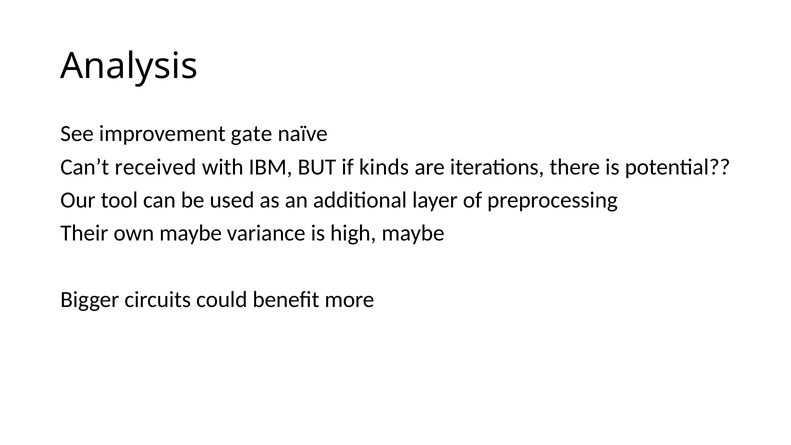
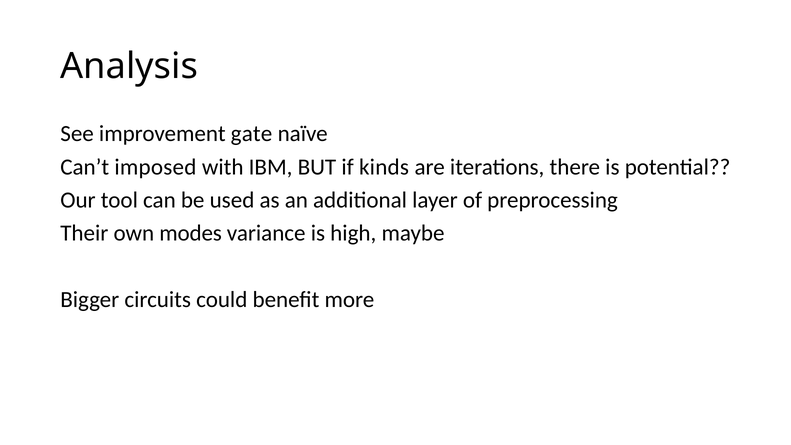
received: received -> imposed
own maybe: maybe -> modes
